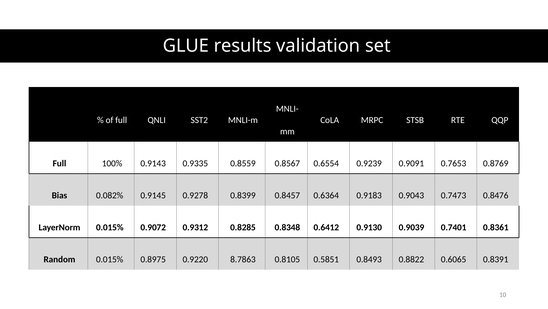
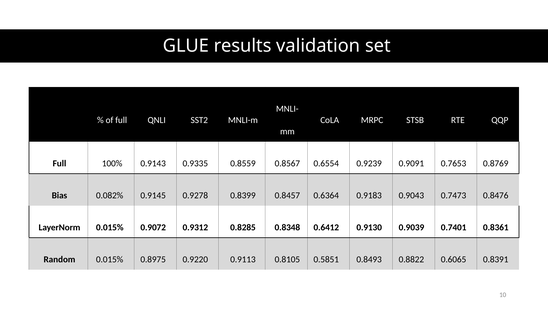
8.7863: 8.7863 -> 0.9113
